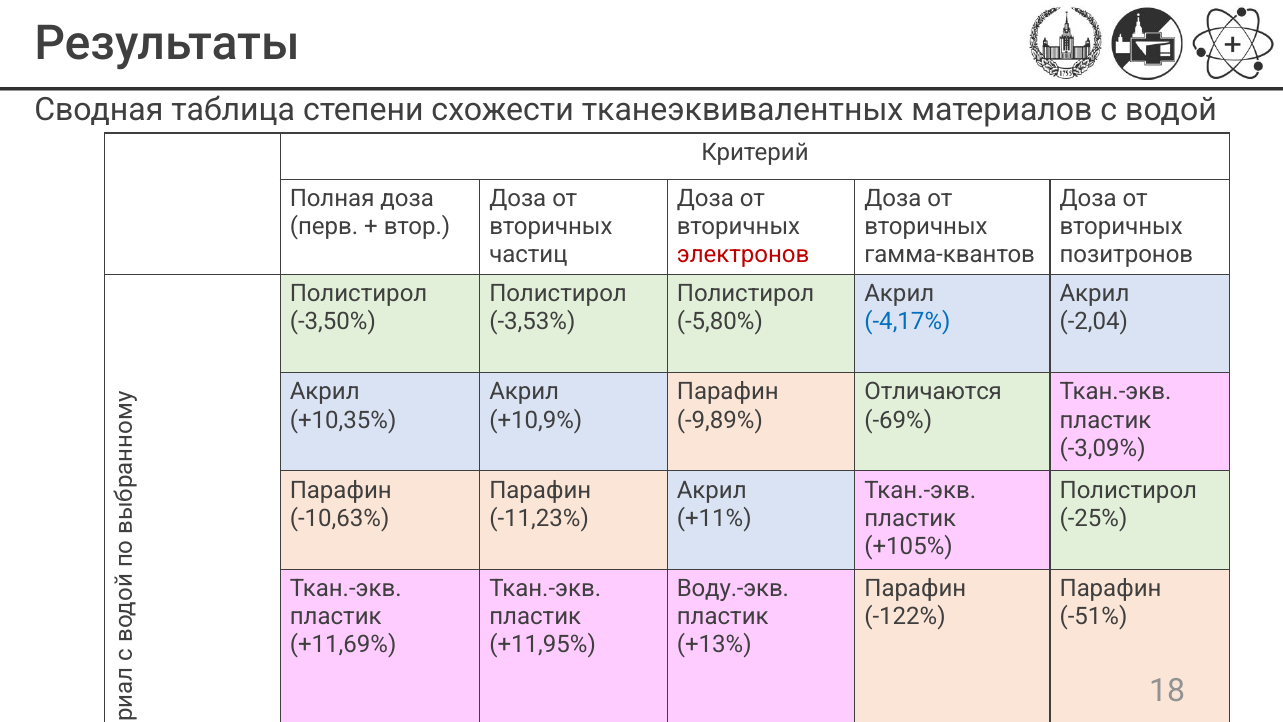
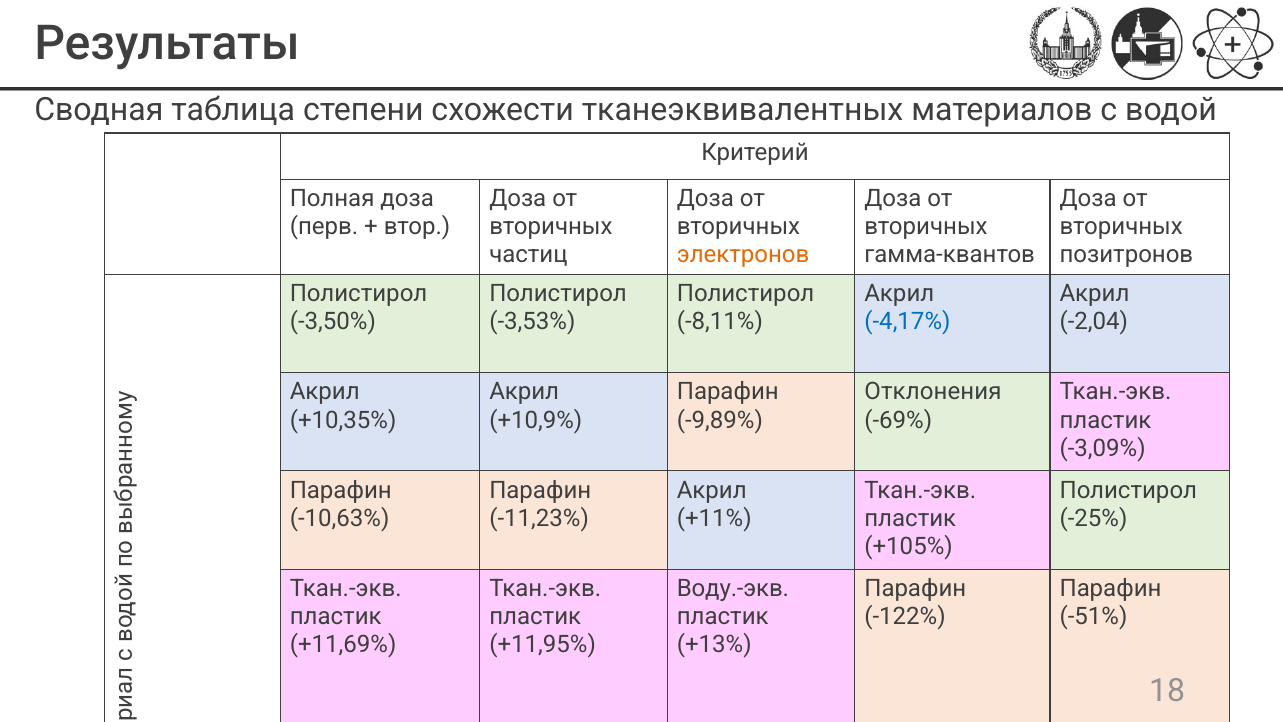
электронов colour: red -> orange
-5,80%: -5,80% -> -8,11%
Отличаются: Отличаются -> Отклонения
